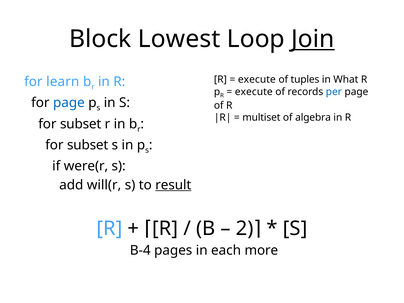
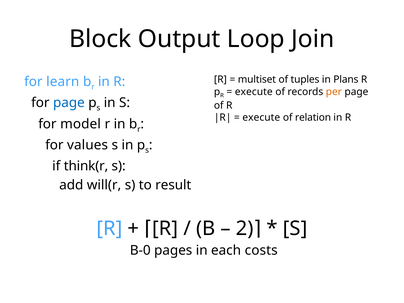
Lowest: Lowest -> Output
Join underline: present -> none
execute at (257, 80): execute -> multiset
What: What -> Plans
per colour: blue -> orange
multiset at (261, 118): multiset -> execute
algebra: algebra -> relation
subset at (81, 124): subset -> model
subset at (88, 145): subset -> values
were(r: were(r -> think(r
result underline: present -> none
B-4: B-4 -> B-0
more: more -> costs
